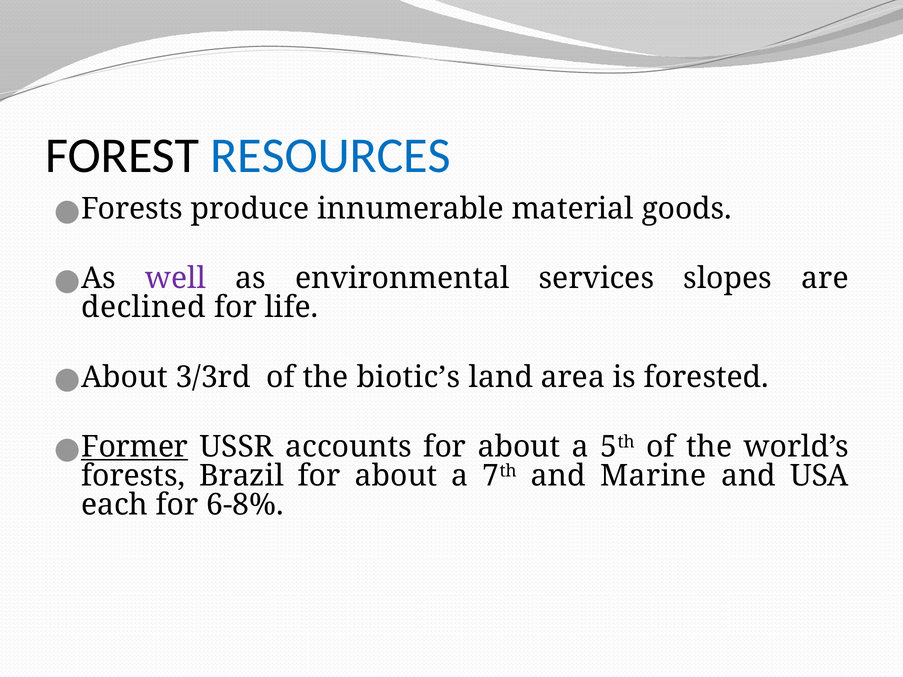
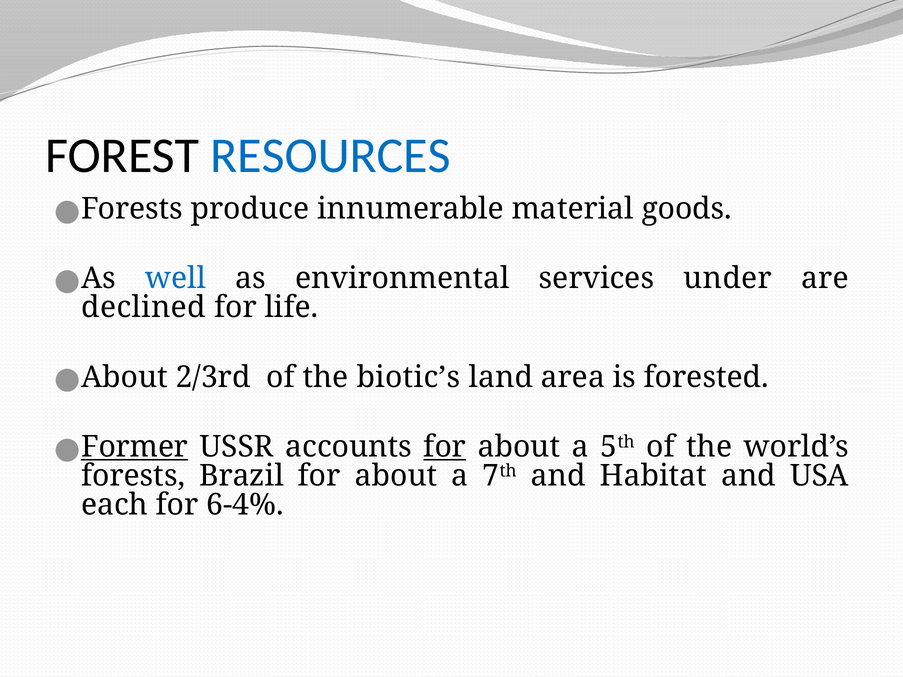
well colour: purple -> blue
slopes: slopes -> under
3/3rd: 3/3rd -> 2/3rd
for at (445, 447) underline: none -> present
Marine: Marine -> Habitat
6-8%: 6-8% -> 6-4%
